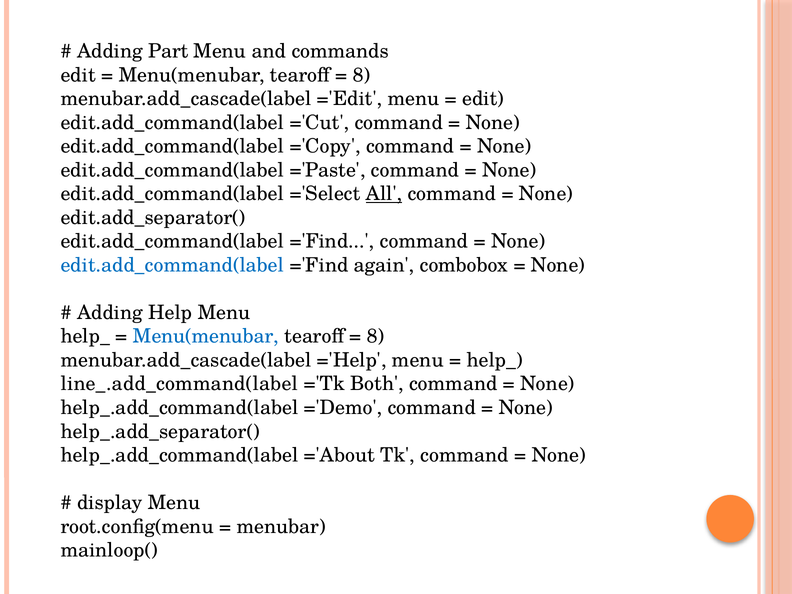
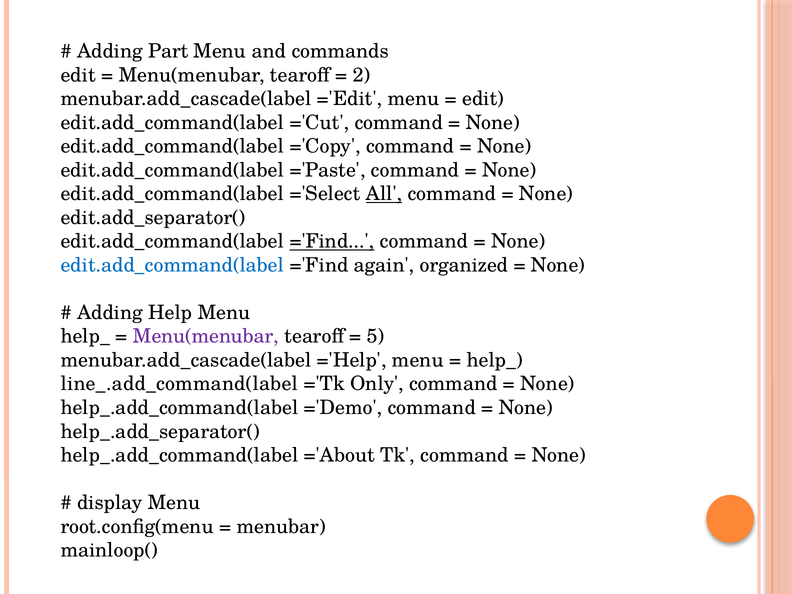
8 at (362, 75): 8 -> 2
='Find at (332, 241) underline: none -> present
combobox: combobox -> organized
Menu(menubar at (206, 336) colour: blue -> purple
8 at (376, 336): 8 -> 5
Both: Both -> Only
